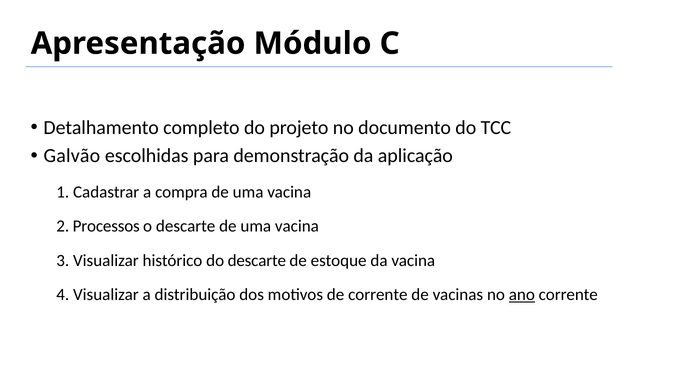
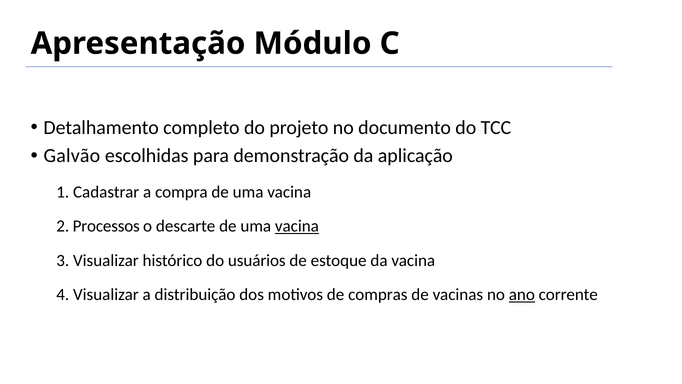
vacina at (297, 226) underline: none -> present
do descarte: descarte -> usuários
de corrente: corrente -> compras
